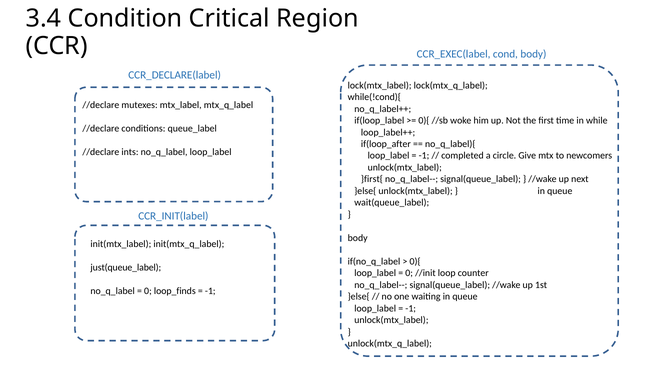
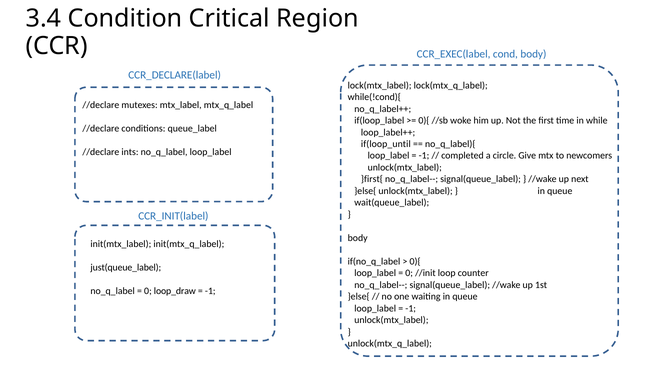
if(loop_after: if(loop_after -> if(loop_until
loop_finds: loop_finds -> loop_draw
